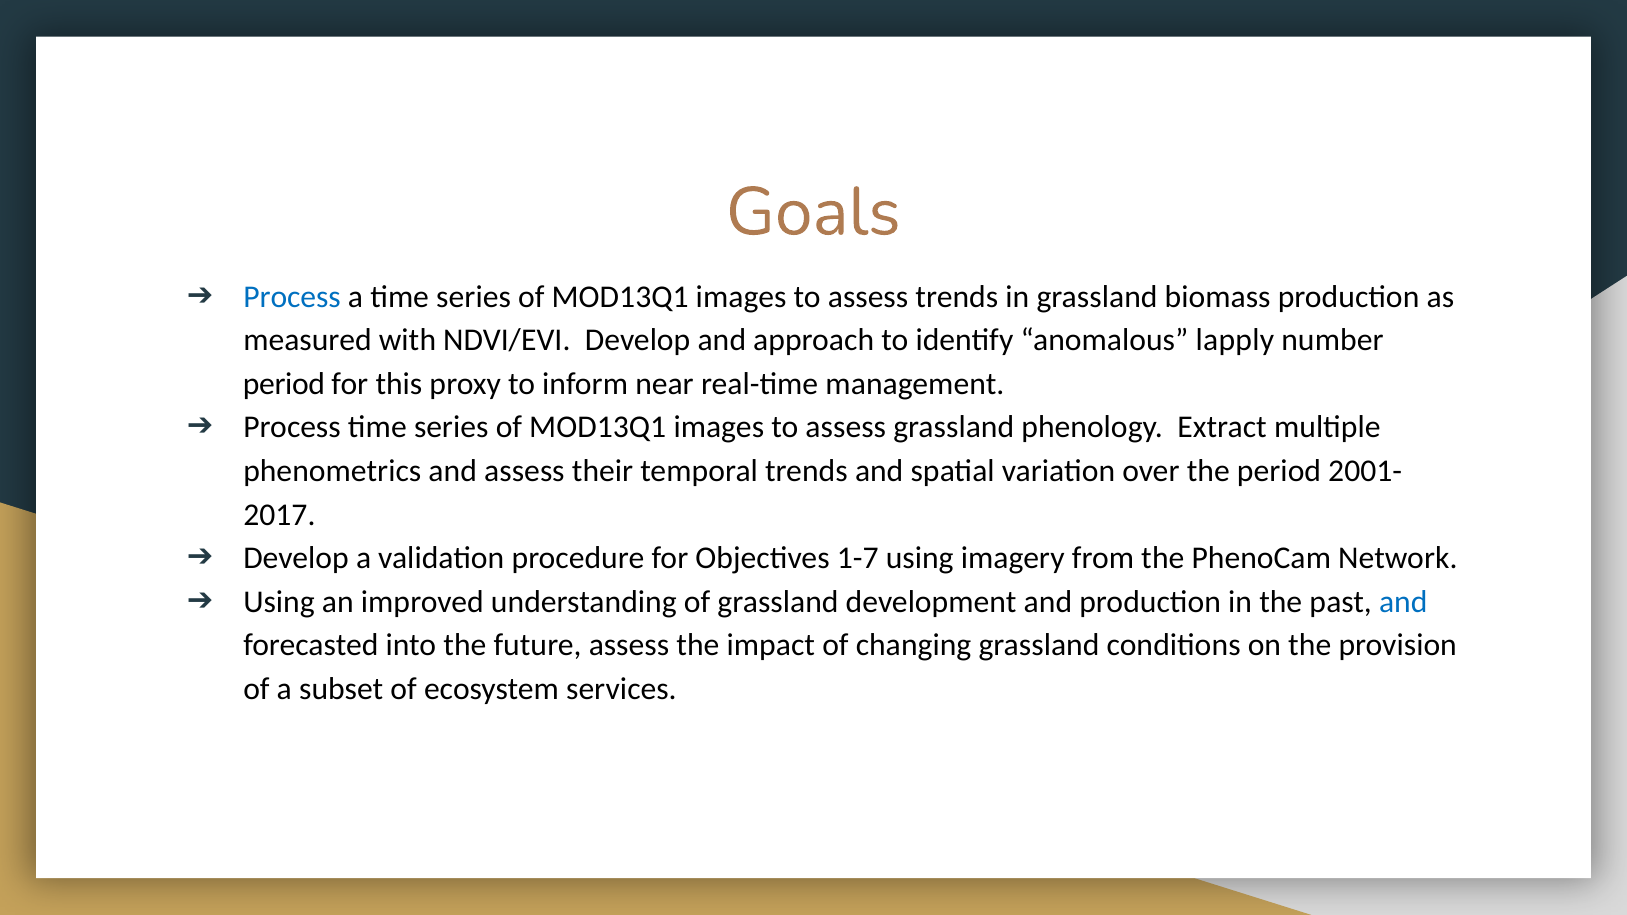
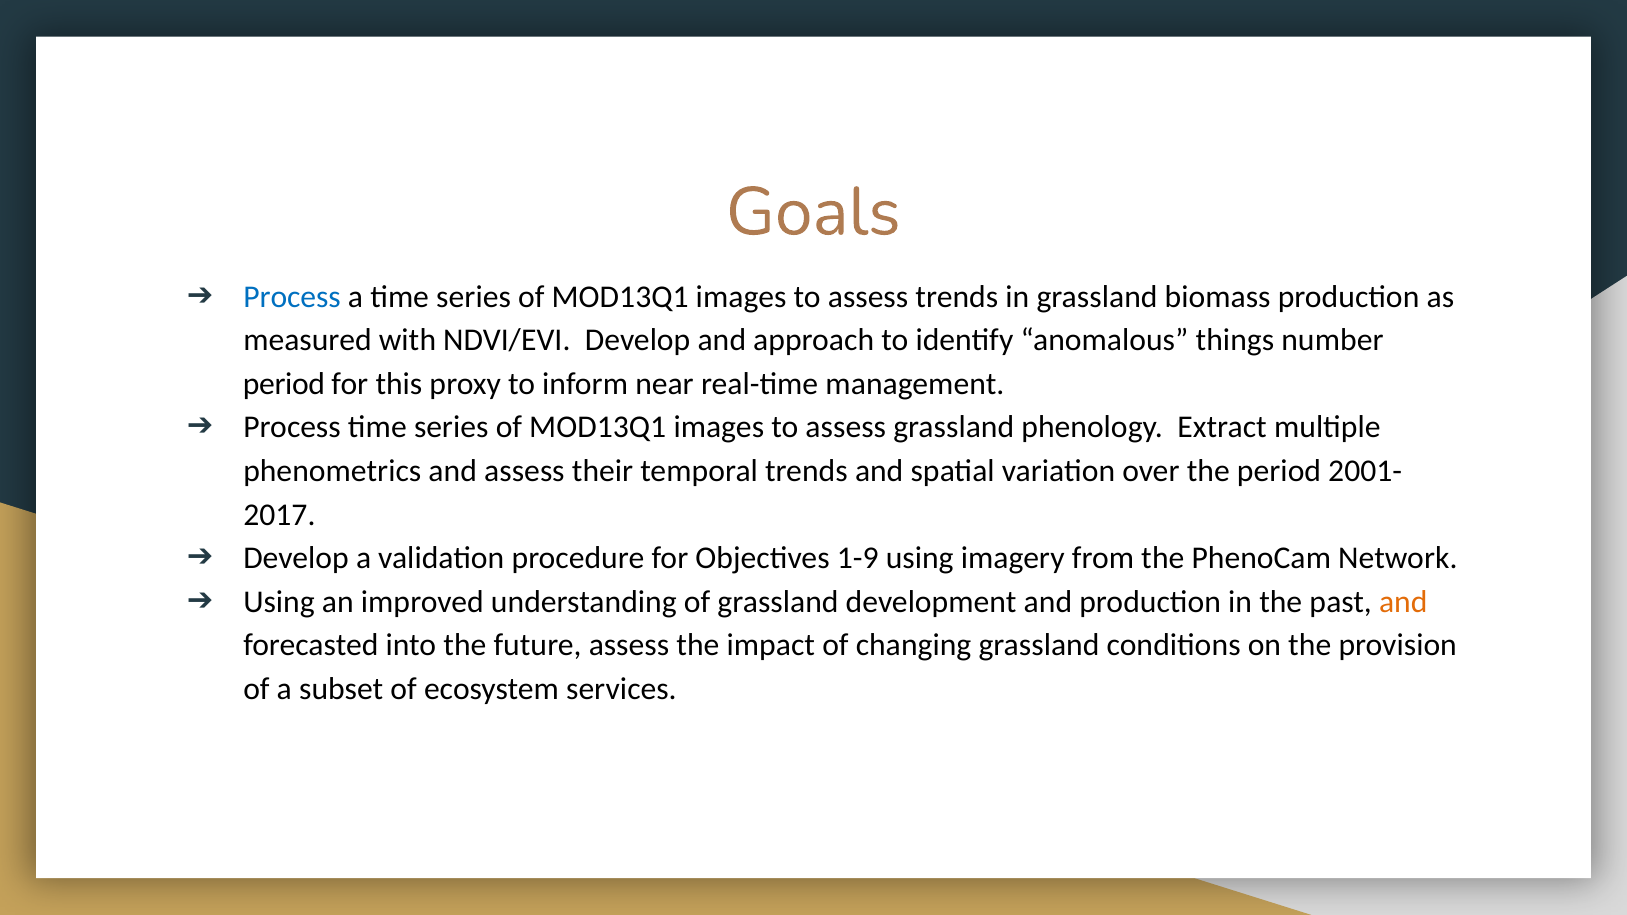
lapply: lapply -> things
1-7: 1-7 -> 1-9
and at (1403, 602) colour: blue -> orange
